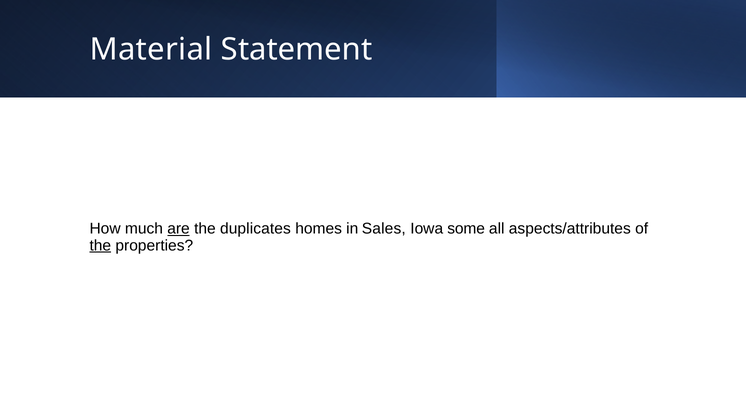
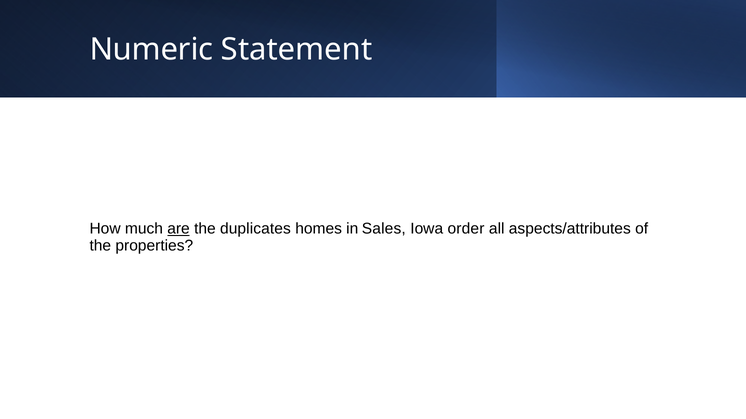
Material: Material -> Numeric
some: some -> order
the at (100, 246) underline: present -> none
